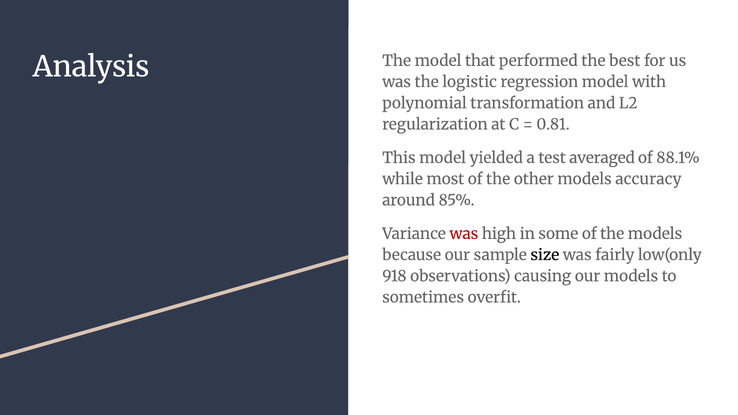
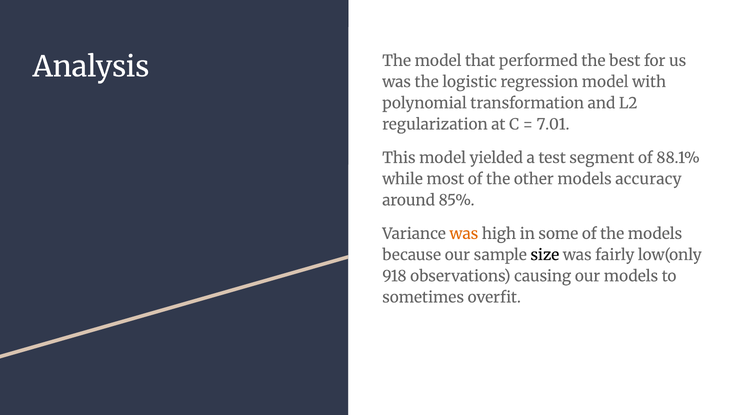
0.81: 0.81 -> 7.01
averaged: averaged -> segment
was at (464, 234) colour: red -> orange
